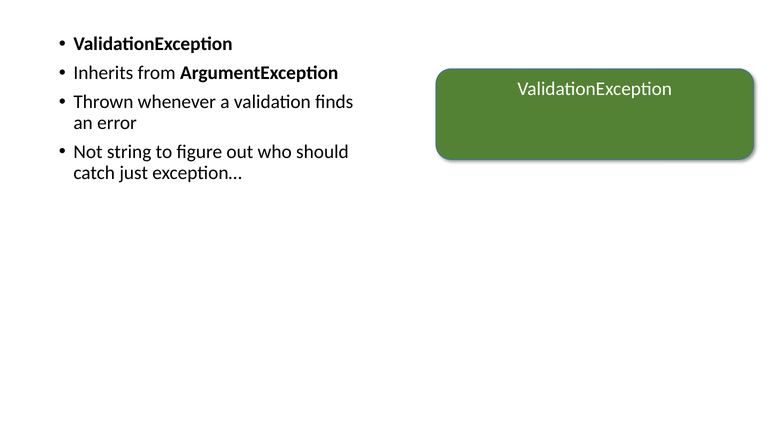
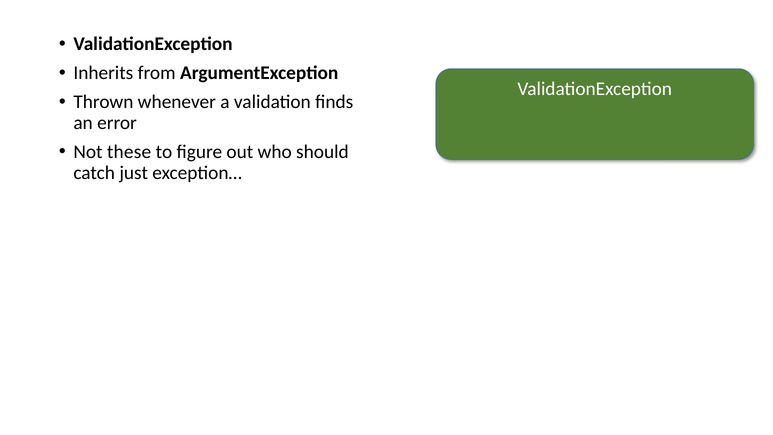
string: string -> these
